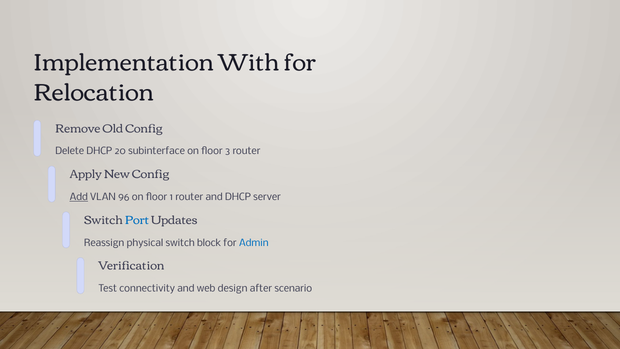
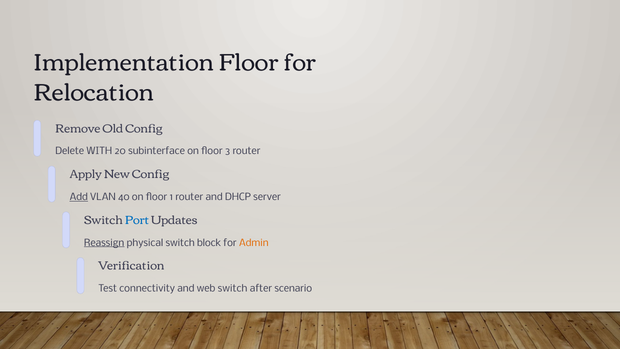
Implementation With: With -> Floor
Delete DHCP: DHCP -> WITH
96: 96 -> 40
Reassign underline: none -> present
Admin colour: blue -> orange
web design: design -> switch
